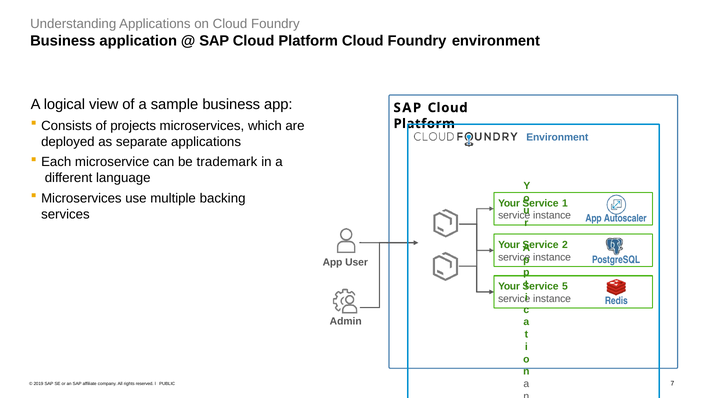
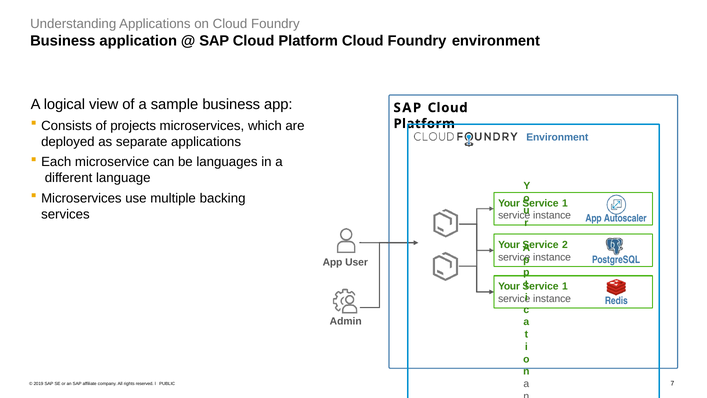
trademark: trademark -> languages
5 at (565, 286): 5 -> 1
